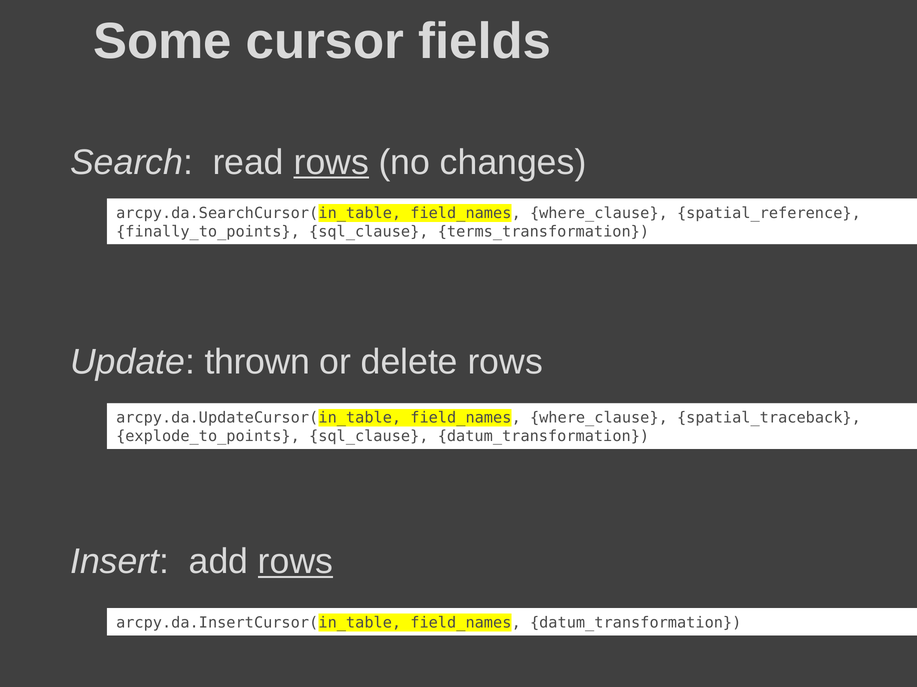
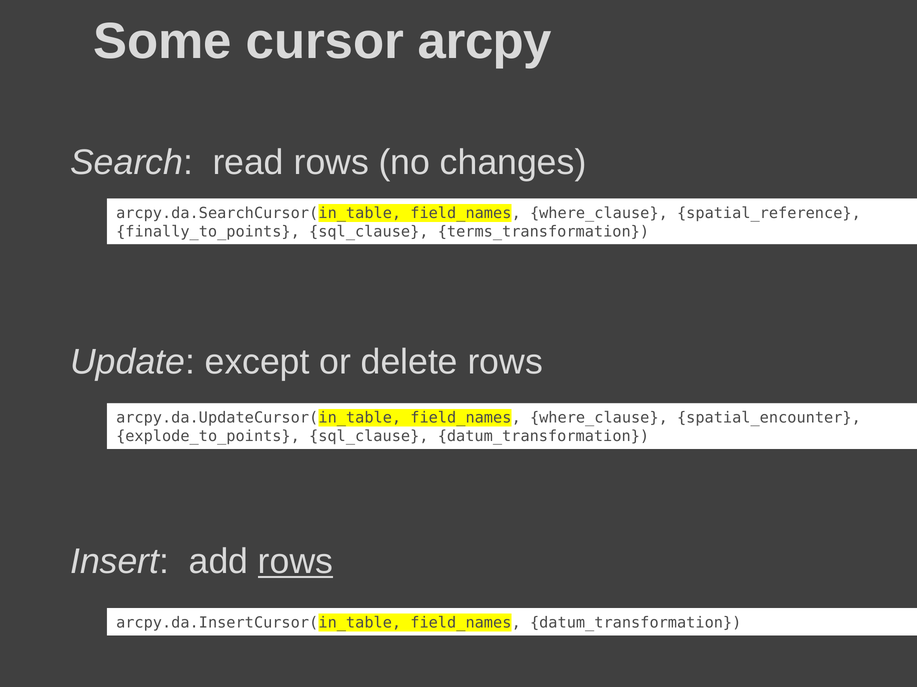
fields: fields -> arcpy
rows at (331, 162) underline: present -> none
thrown: thrown -> except
spatial_traceback: spatial_traceback -> spatial_encounter
